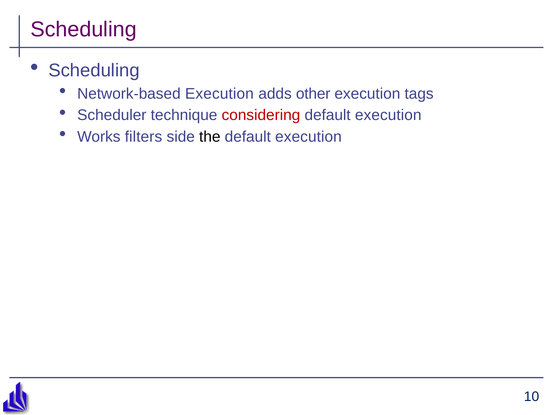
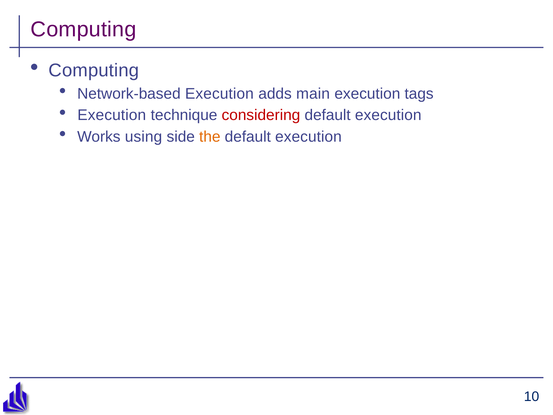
Scheduling at (84, 29): Scheduling -> Computing
Scheduling at (94, 70): Scheduling -> Computing
other: other -> main
Scheduler at (112, 115): Scheduler -> Execution
filters: filters -> using
the colour: black -> orange
